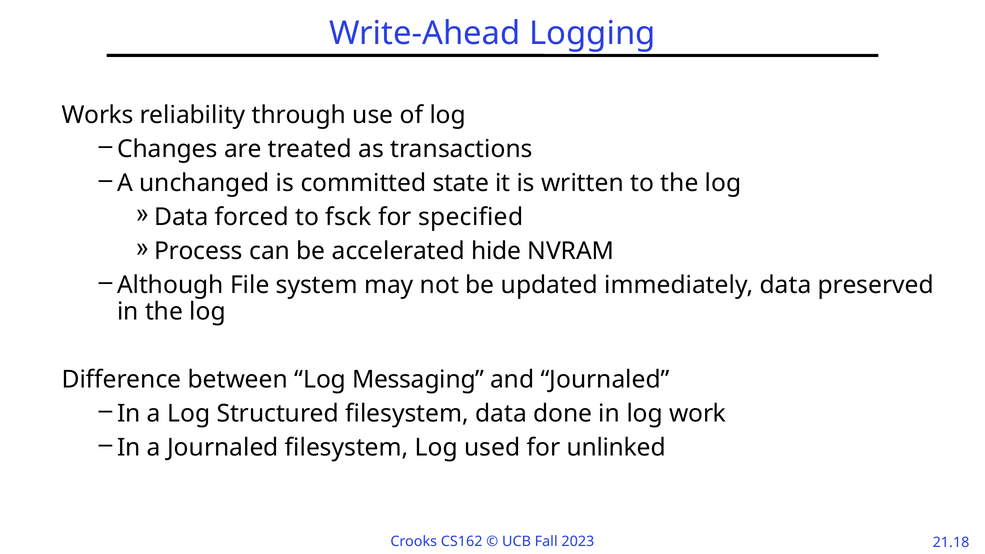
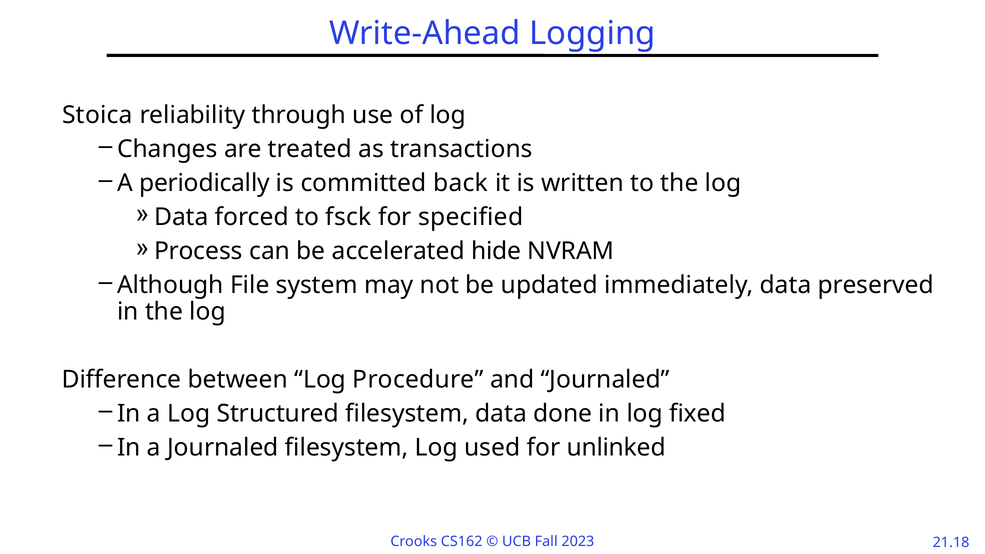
Works: Works -> Stoica
unchanged: unchanged -> periodically
state: state -> back
Messaging: Messaging -> Procedure
work: work -> fixed
